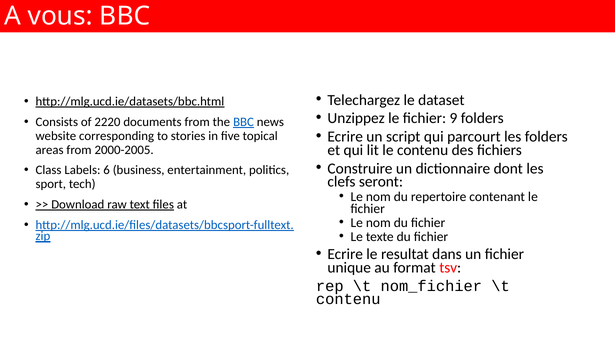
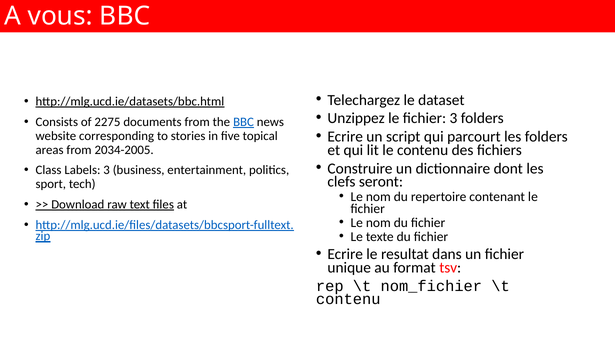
fichier 9: 9 -> 3
2220: 2220 -> 2275
2000-2005: 2000-2005 -> 2034-2005
Labels 6: 6 -> 3
